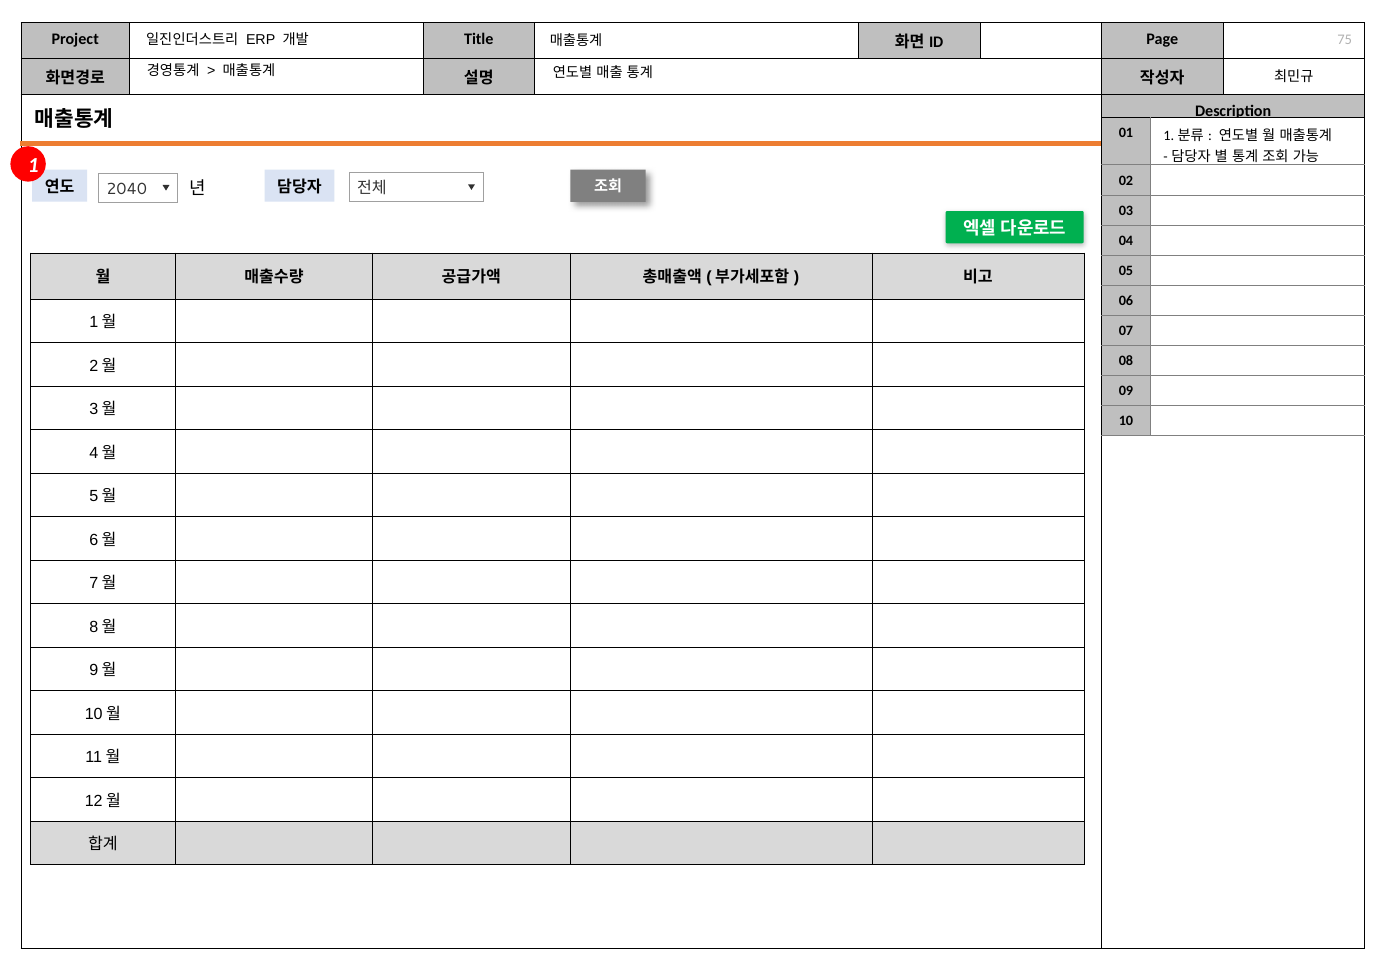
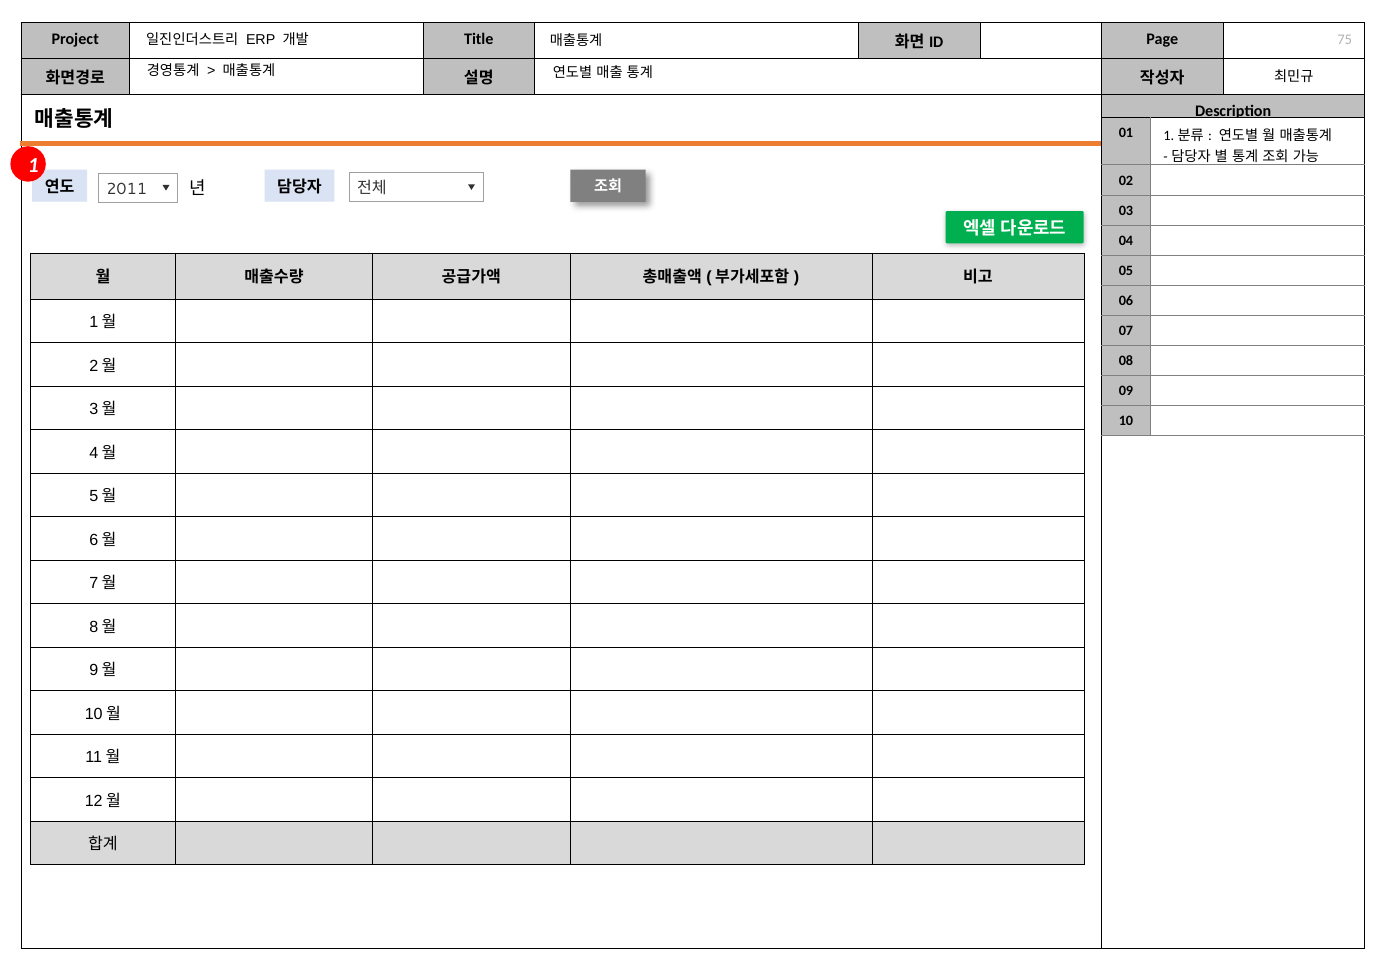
2040: 2040 -> 2011
